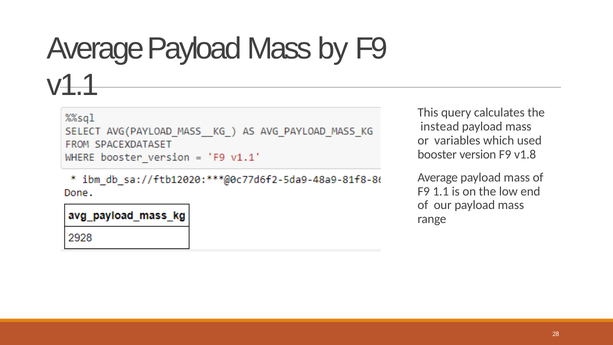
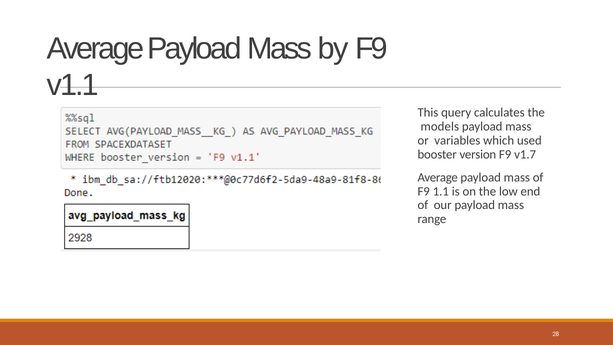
instead: instead -> models
v1.8: v1.8 -> v1.7
